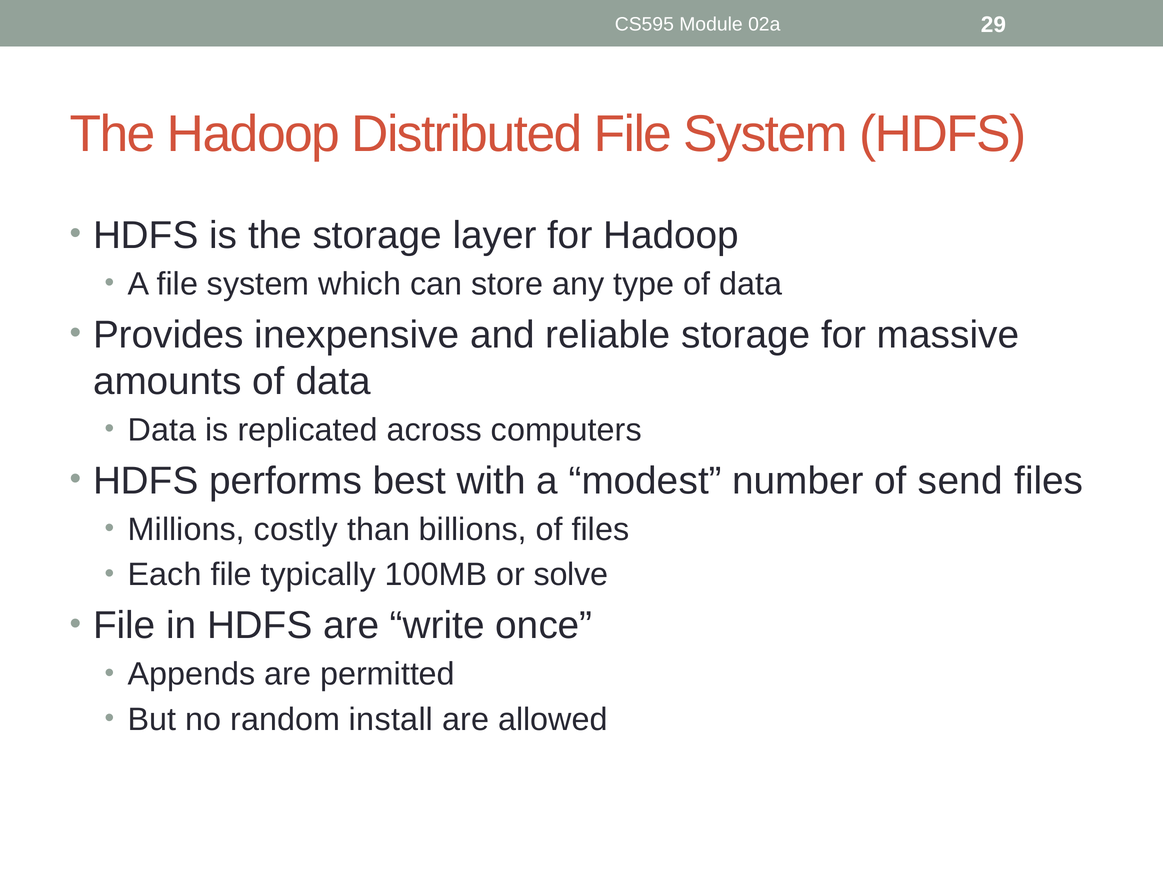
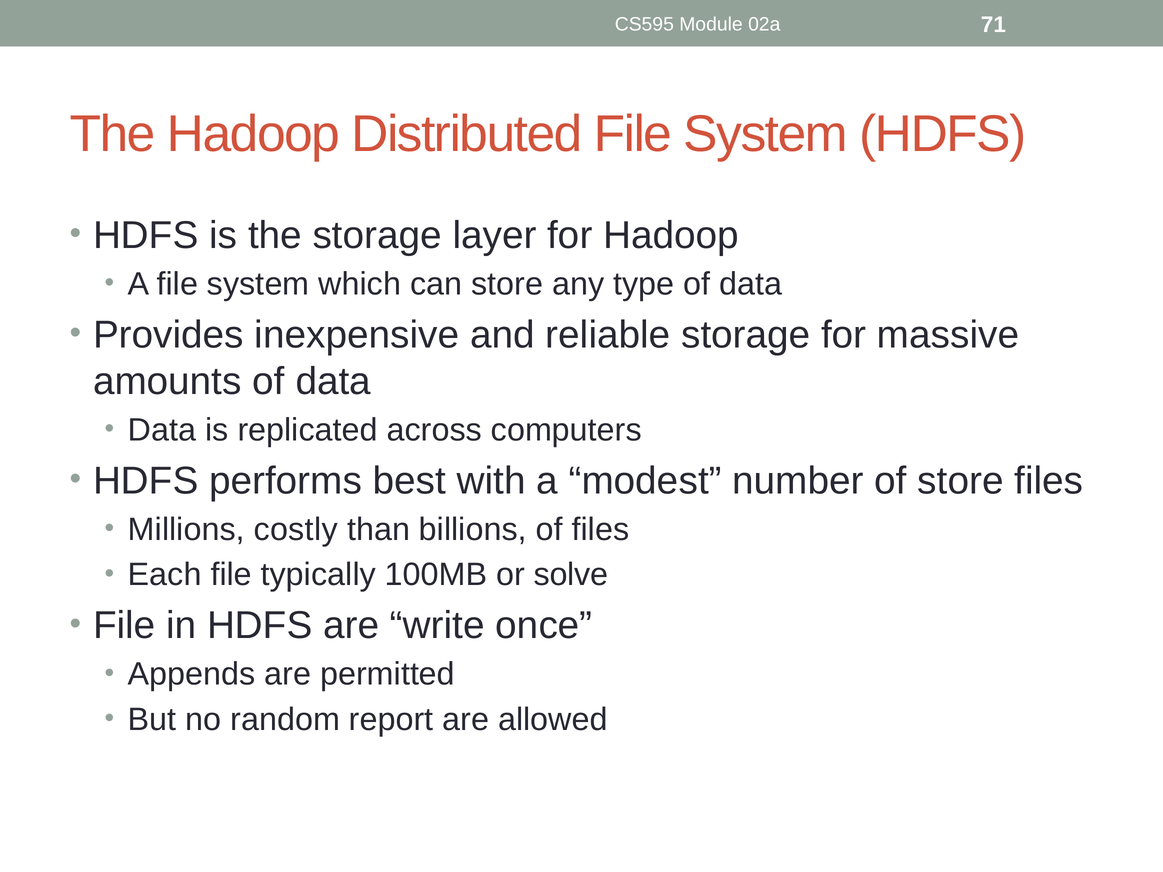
29: 29 -> 71
of send: send -> store
install: install -> report
